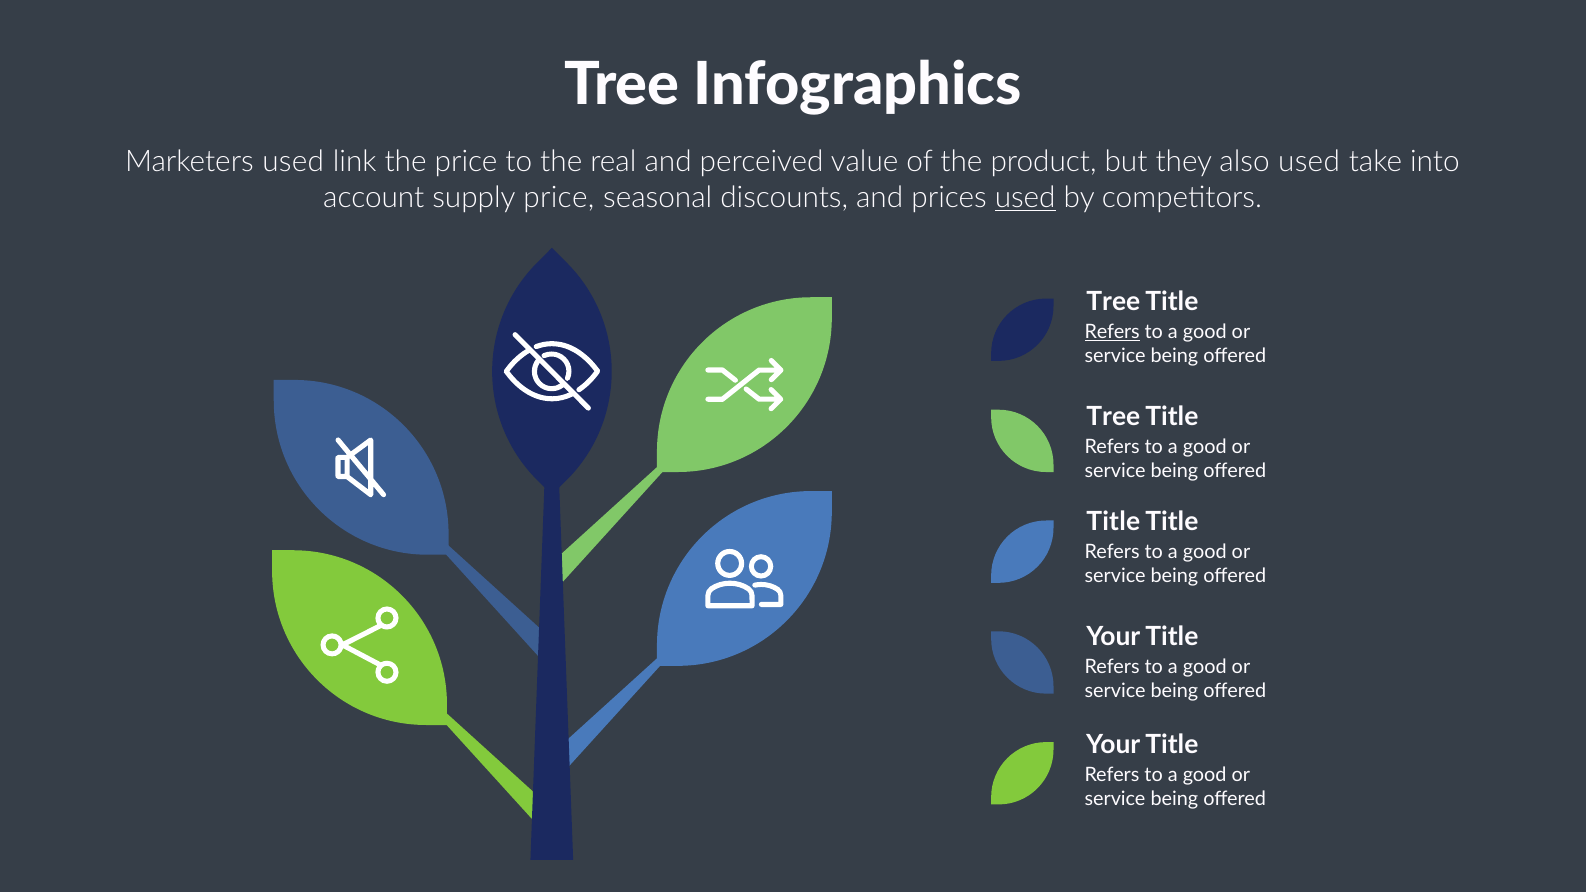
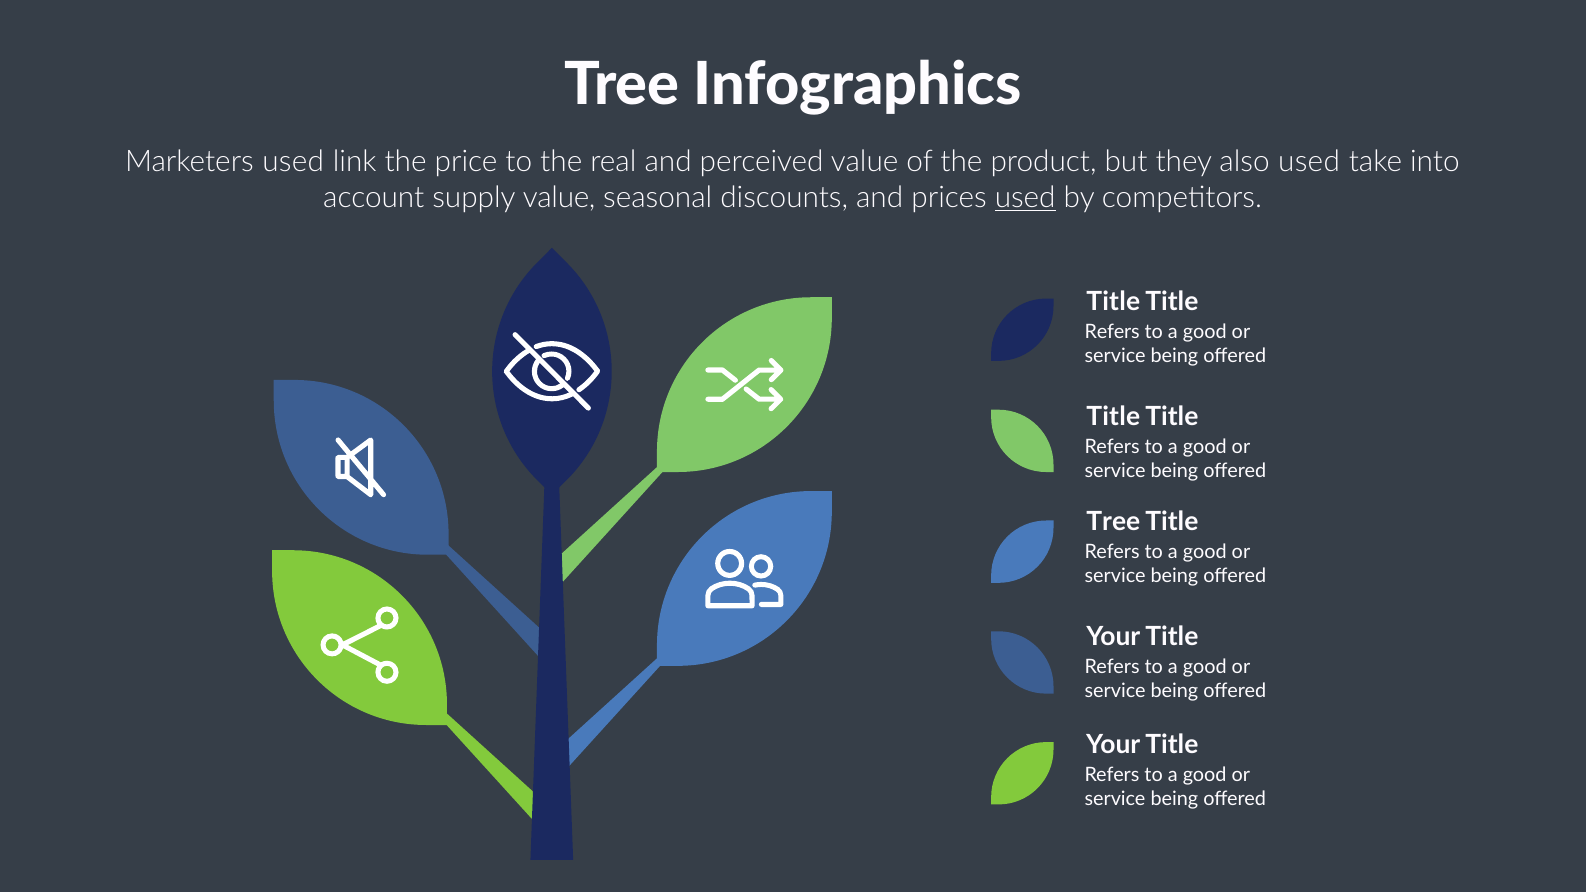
supply price: price -> value
Tree at (1113, 302): Tree -> Title
Refers at (1112, 332) underline: present -> none
Tree at (1113, 417): Tree -> Title
Title at (1113, 522): Title -> Tree
